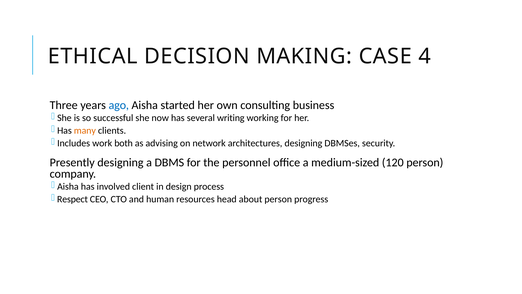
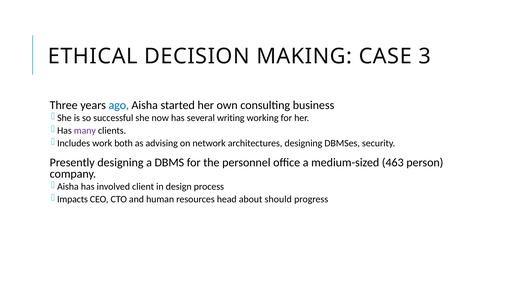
4: 4 -> 3
many colour: orange -> purple
120: 120 -> 463
Respect: Respect -> Impacts
about person: person -> should
